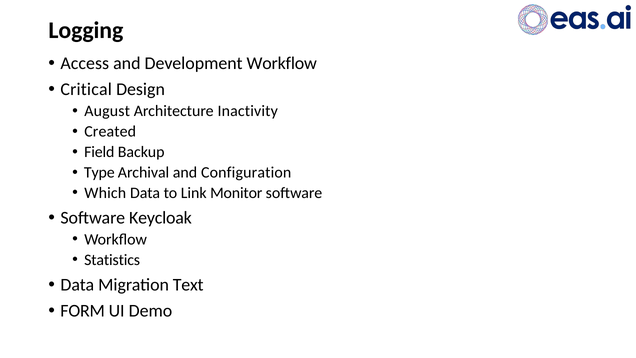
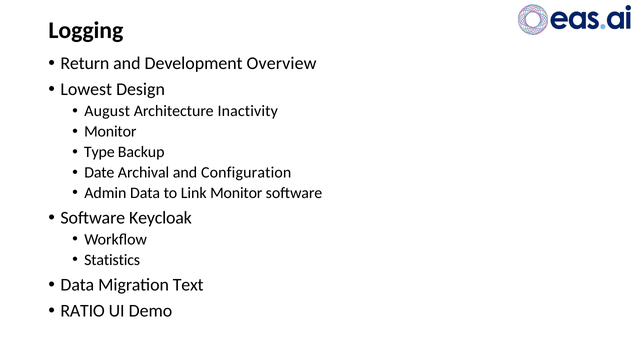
Access: Access -> Return
Development Workflow: Workflow -> Overview
Critical: Critical -> Lowest
Created at (110, 131): Created -> Monitor
Field: Field -> Type
Type: Type -> Date
Which: Which -> Admin
FORM: FORM -> RATIO
